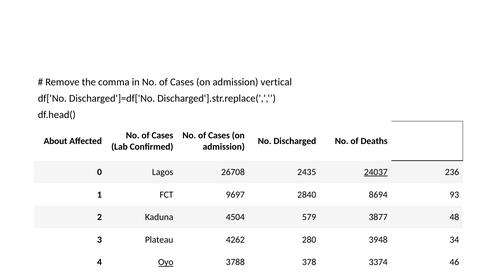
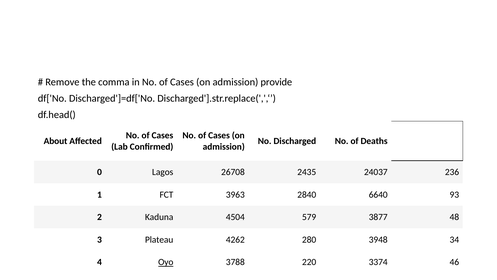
vertical: vertical -> provide
24037 underline: present -> none
9697: 9697 -> 3963
8694: 8694 -> 6640
378: 378 -> 220
